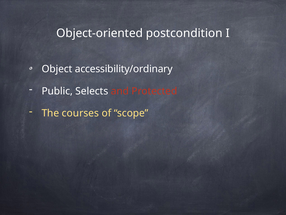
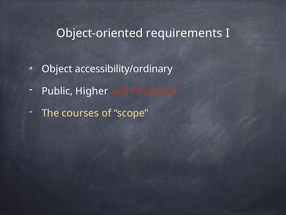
postcondition: postcondition -> requirements
Selects: Selects -> Higher
